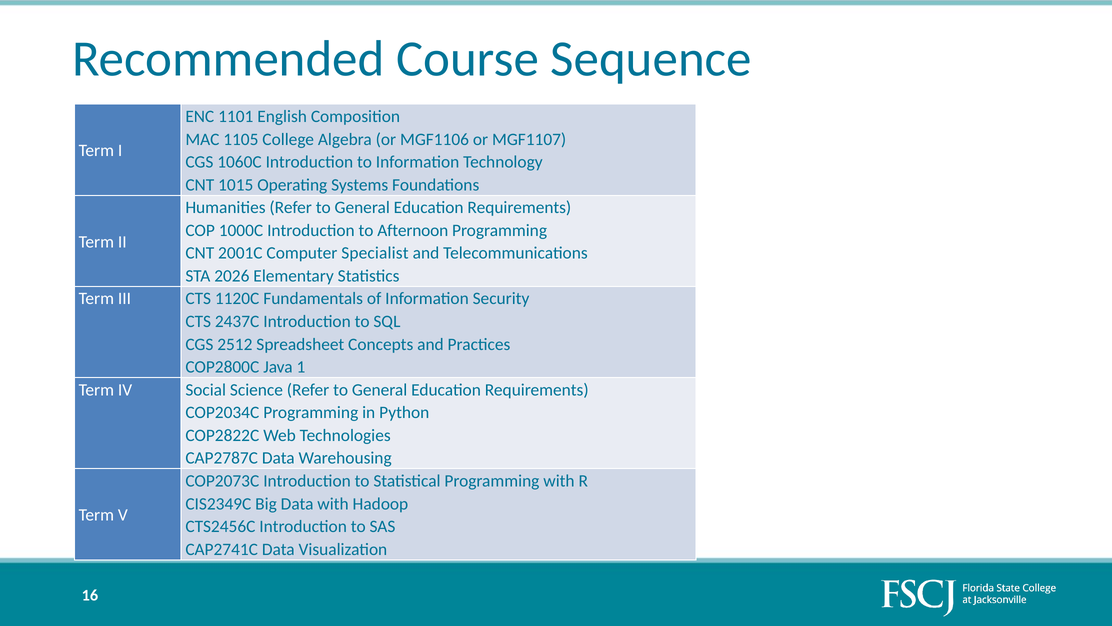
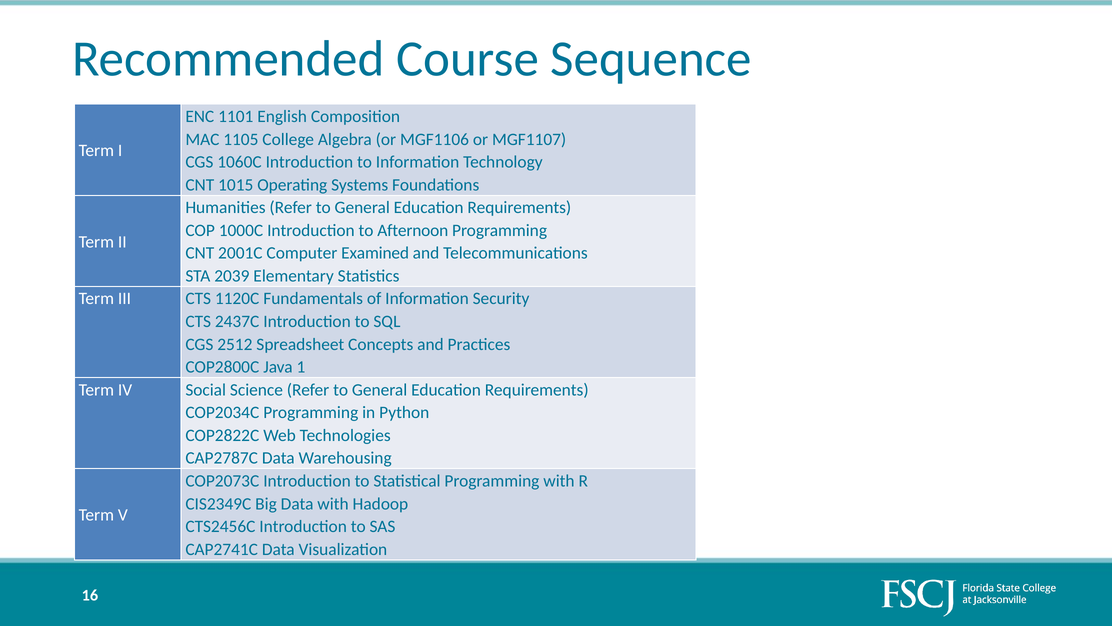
Specialist: Specialist -> Examined
2026: 2026 -> 2039
